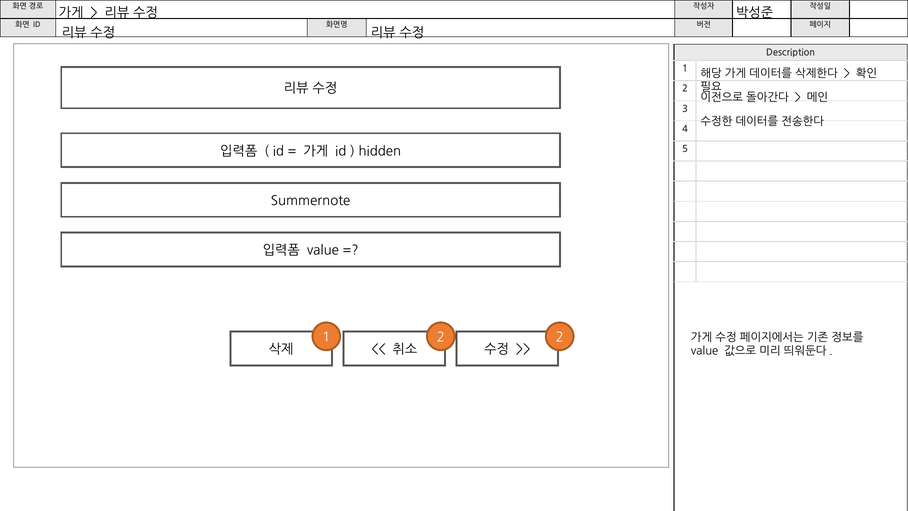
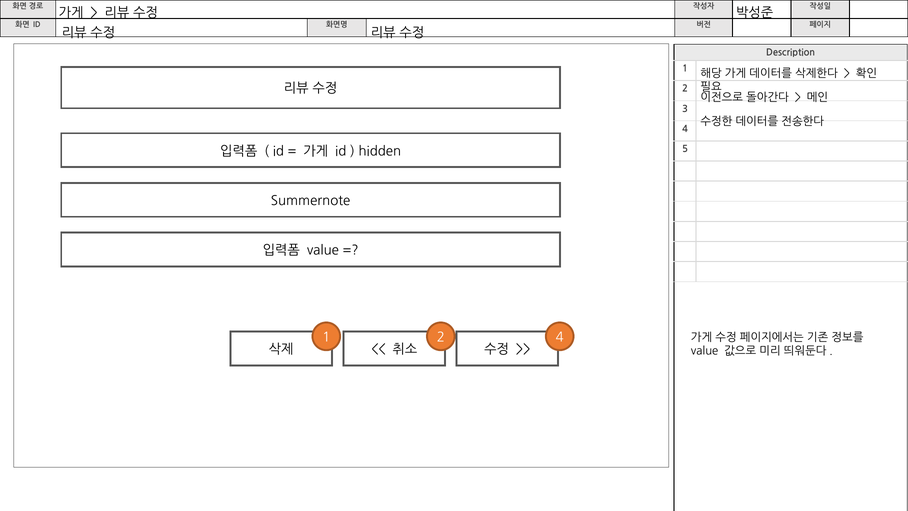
2 2: 2 -> 4
